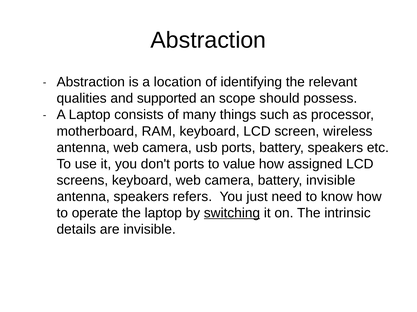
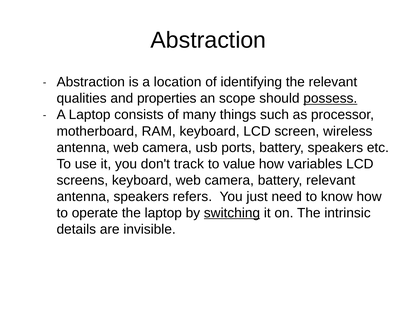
supported: supported -> properties
possess underline: none -> present
don't ports: ports -> track
assigned: assigned -> variables
battery invisible: invisible -> relevant
